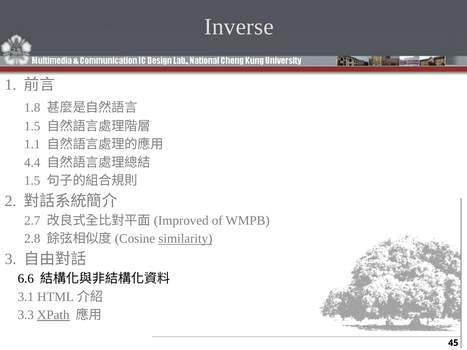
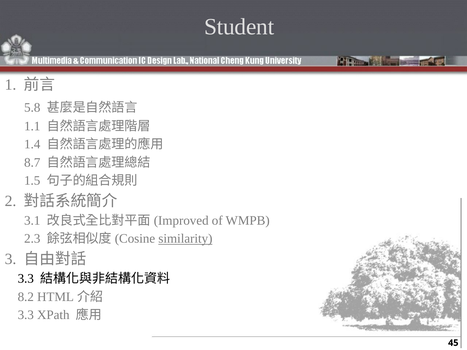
Inverse: Inverse -> Student
1.8: 1.8 -> 5.8
1.5 at (32, 126): 1.5 -> 1.1
1.1: 1.1 -> 1.4
4.4: 4.4 -> 8.7
2.7: 2.7 -> 3.1
2.8: 2.8 -> 2.3
6.6 at (26, 279): 6.6 -> 3.3
3.1: 3.1 -> 8.2
XPath underline: present -> none
